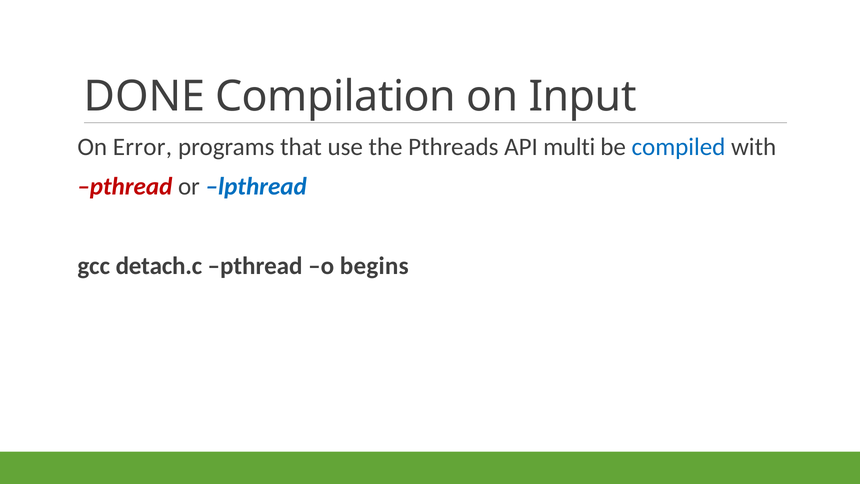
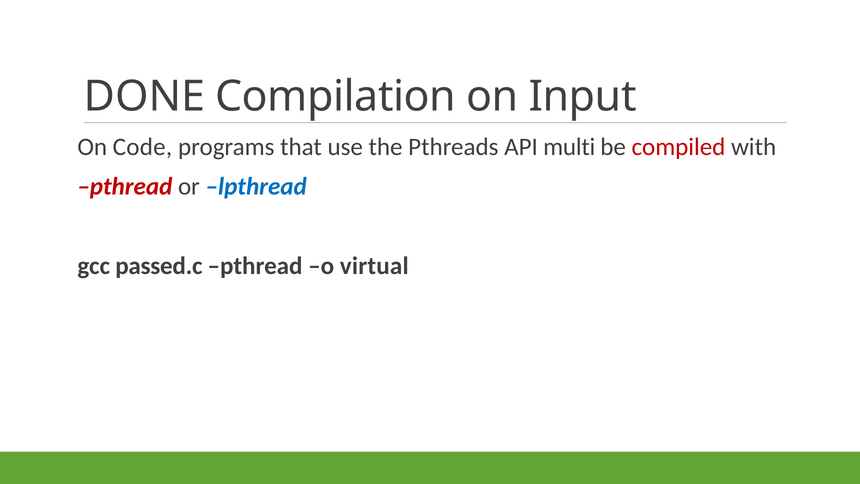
Error: Error -> Code
compiled colour: blue -> red
detach.c: detach.c -> passed.c
begins: begins -> virtual
